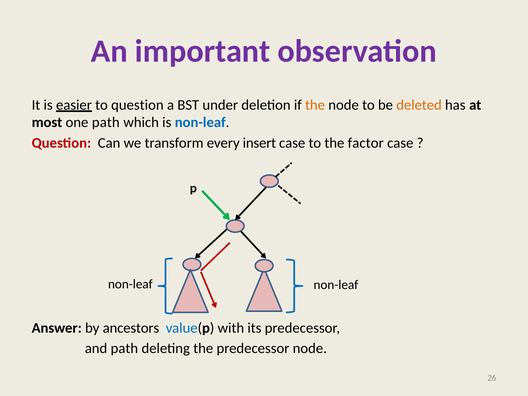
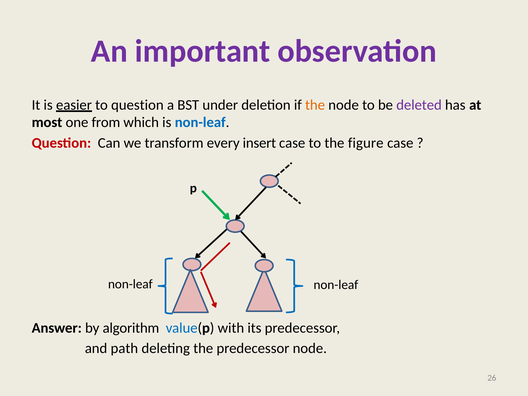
deleted colour: orange -> purple
one path: path -> from
factor: factor -> figure
ancestors: ancestors -> algorithm
